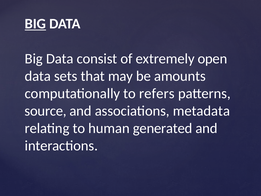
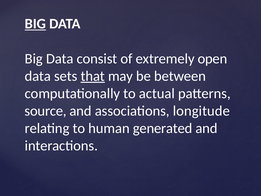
that underline: none -> present
amounts: amounts -> between
refers: refers -> actual
metadata: metadata -> longitude
